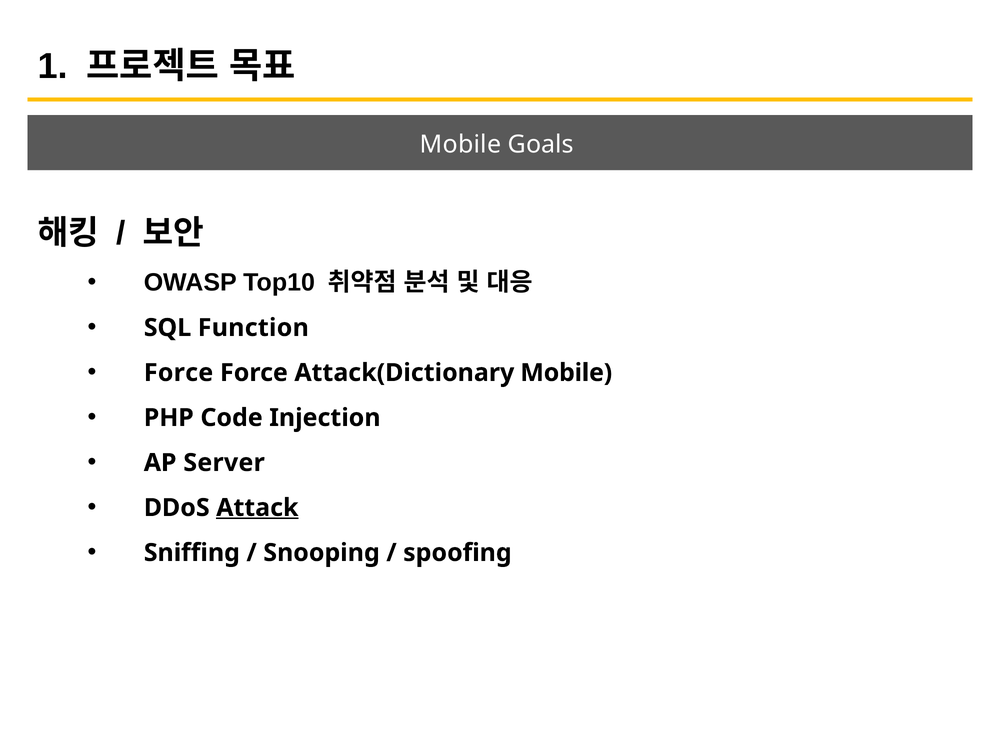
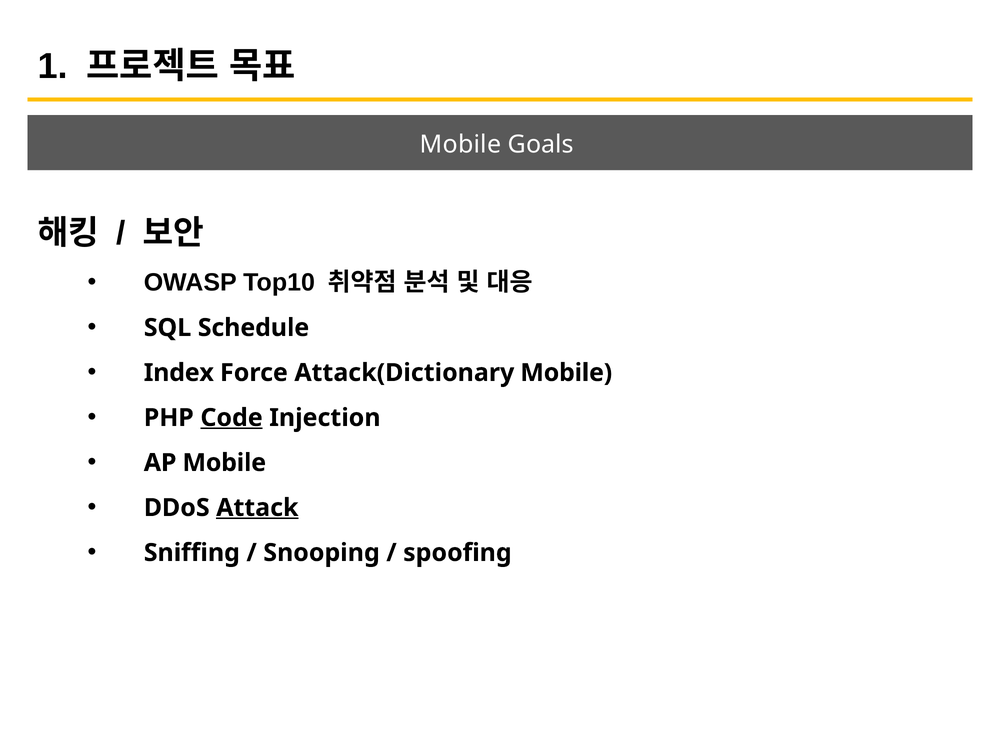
Function: Function -> Schedule
Force at (179, 373): Force -> Index
Code underline: none -> present
AP Server: Server -> Mobile
